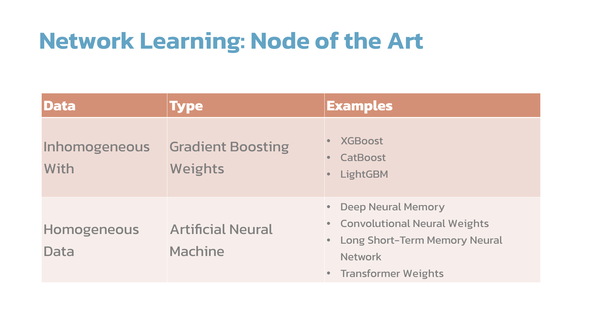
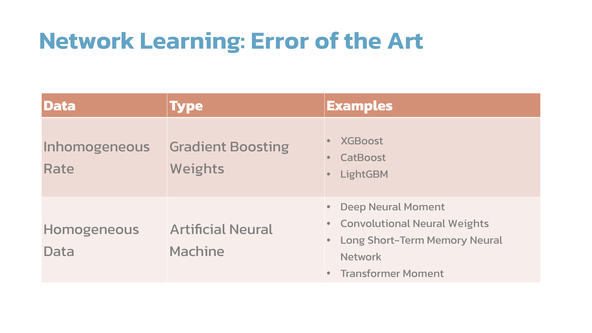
Node: Node -> Error
With: With -> Rate
Neural Memory: Memory -> Moment
Transformer Weights: Weights -> Moment
